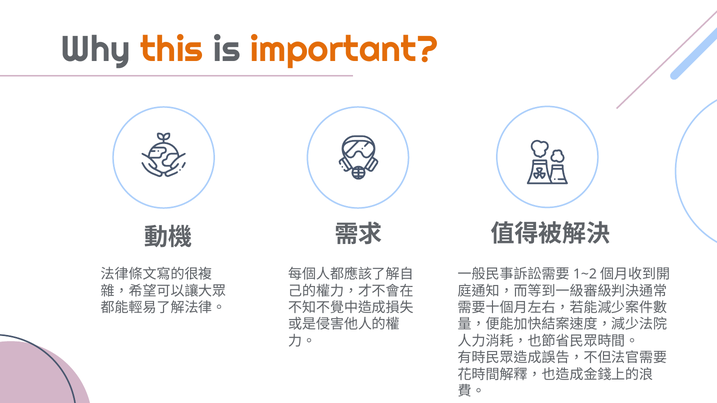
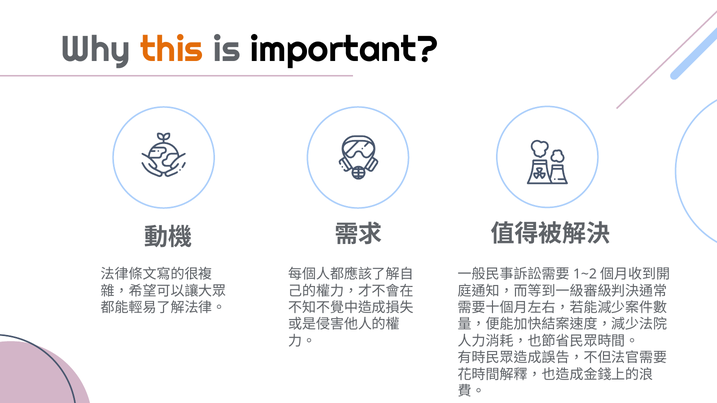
important colour: orange -> black
